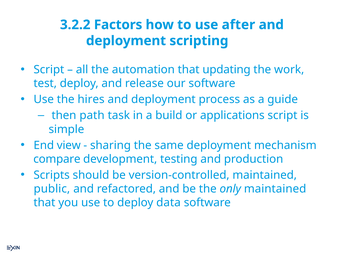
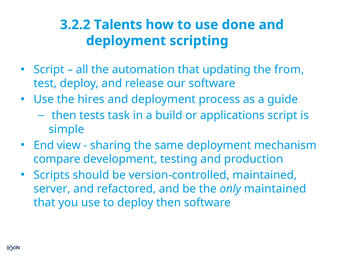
Factors: Factors -> Talents
after: after -> done
work: work -> from
path: path -> tests
public: public -> server
deploy data: data -> then
